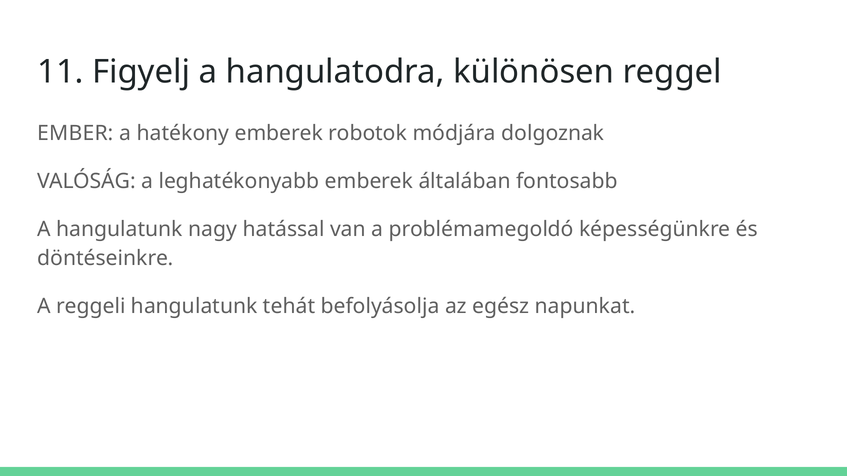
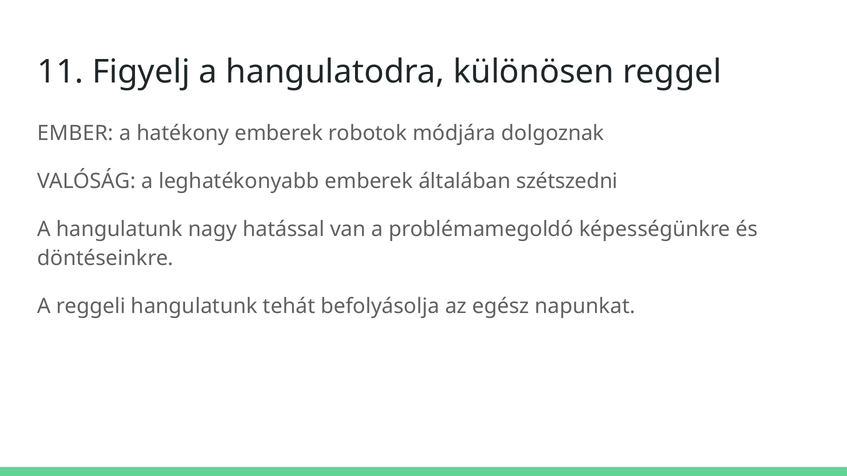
fontosabb: fontosabb -> szétszedni
